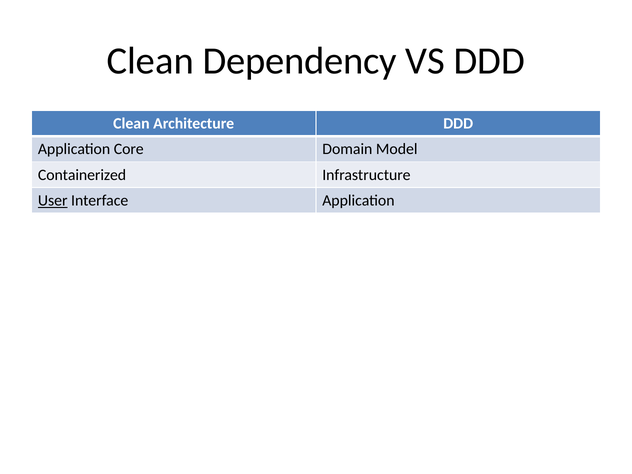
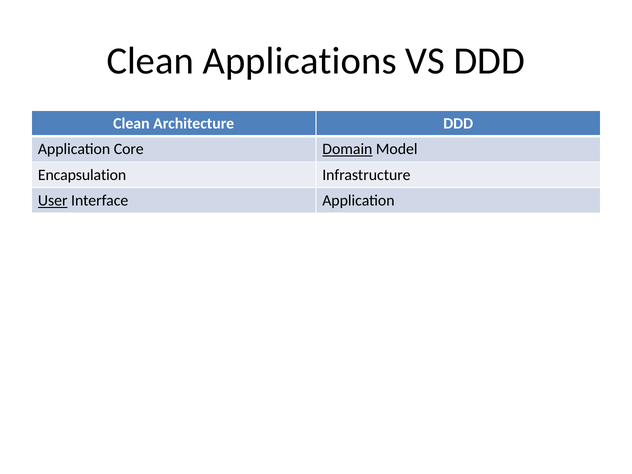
Dependency: Dependency -> Applications
Domain underline: none -> present
Containerized: Containerized -> Encapsulation
